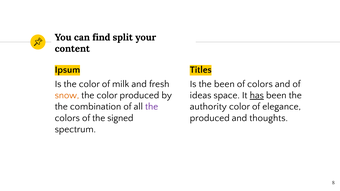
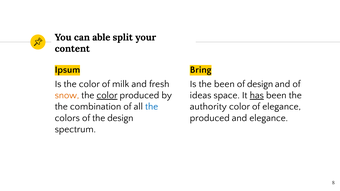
find: find -> able
Titles: Titles -> Bring
of colors: colors -> design
color at (107, 95) underline: none -> present
the at (152, 107) colour: purple -> blue
the signed: signed -> design
and thoughts: thoughts -> elegance
